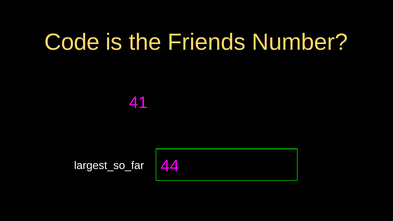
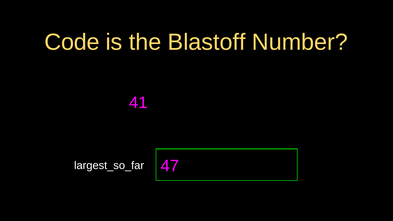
Friends: Friends -> Blastoff
44: 44 -> 47
